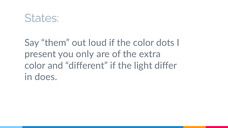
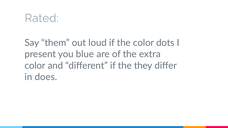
States: States -> Rated
only: only -> blue
light: light -> they
